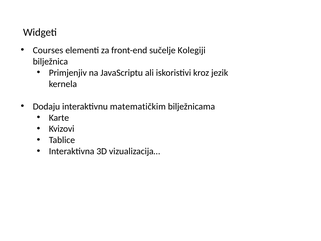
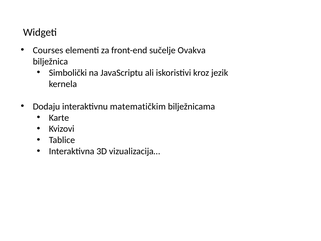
Kolegiji: Kolegiji -> Ovakva
Primjenjiv: Primjenjiv -> Simbolički
